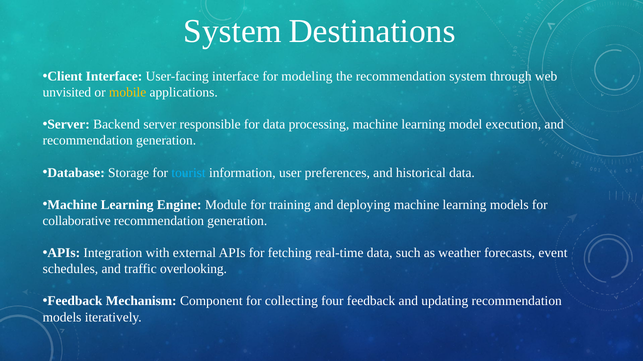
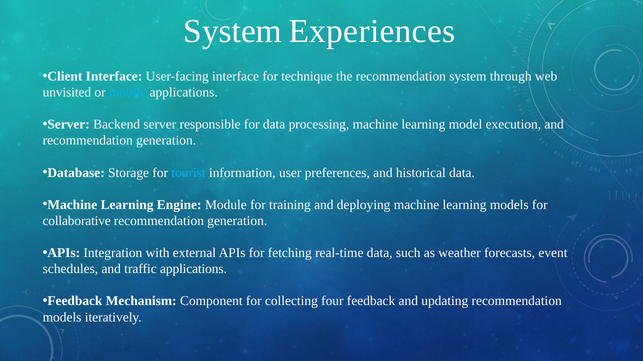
Destinations: Destinations -> Experiences
modeling: modeling -> technique
mobile colour: yellow -> light blue
traffic overlooking: overlooking -> applications
